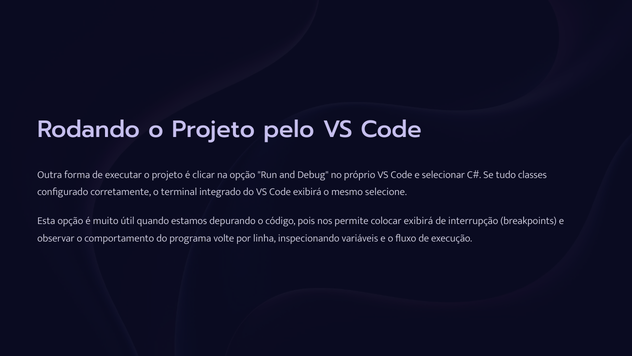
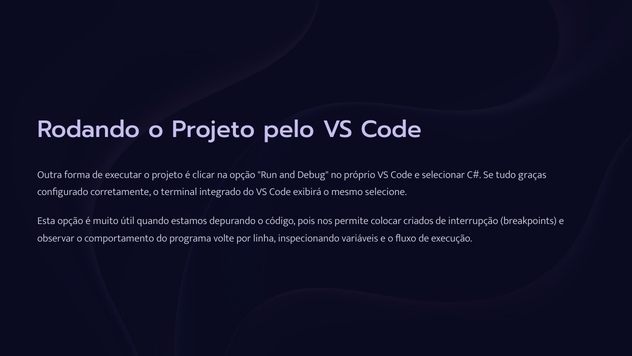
classes: classes -> graças
colocar exibirá: exibirá -> criados
